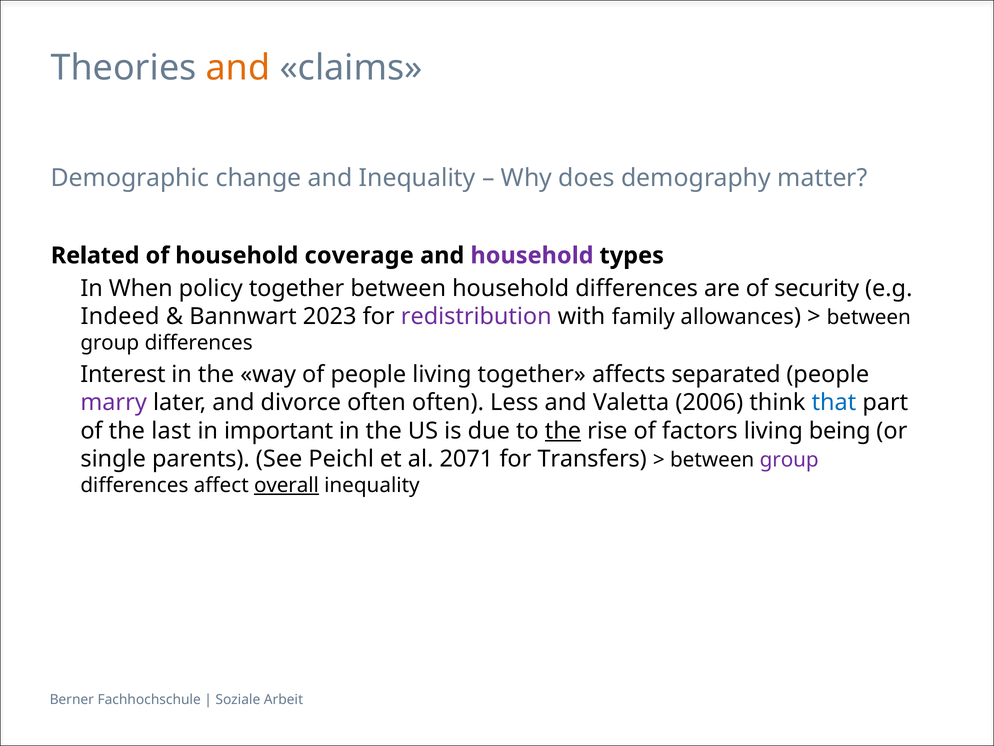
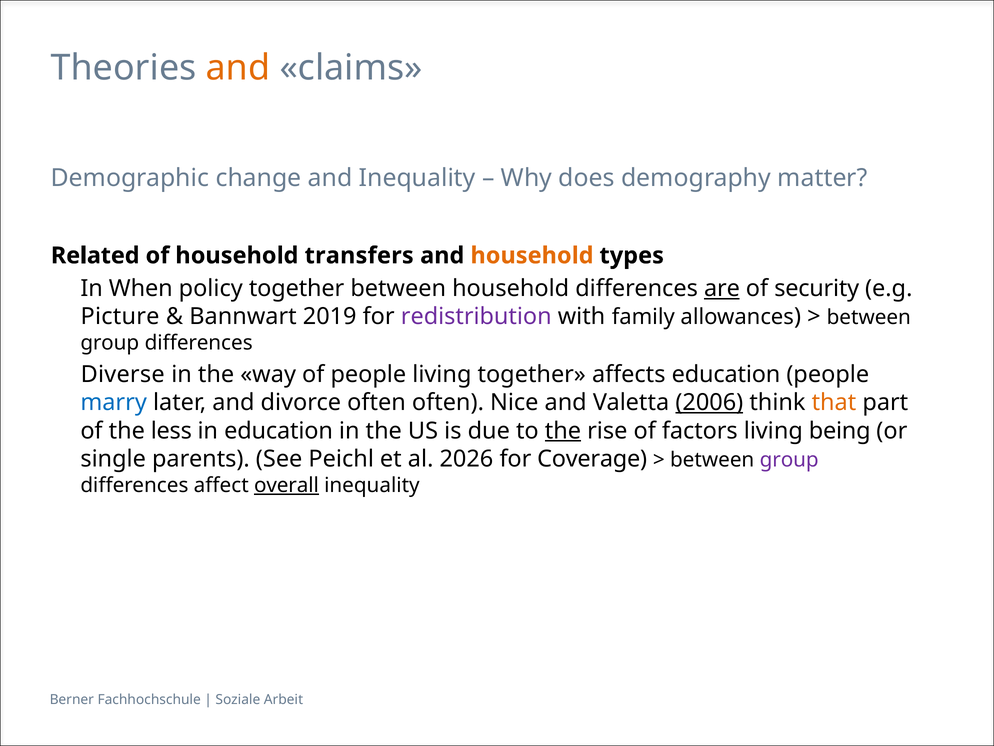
coverage: coverage -> transfers
household at (532, 255) colour: purple -> orange
are underline: none -> present
Indeed: Indeed -> Picture
2023: 2023 -> 2019
Interest: Interest -> Diverse
affects separated: separated -> education
marry colour: purple -> blue
Less: Less -> Nice
2006 underline: none -> present
that colour: blue -> orange
last: last -> less
in important: important -> education
2071: 2071 -> 2026
Transfers: Transfers -> Coverage
